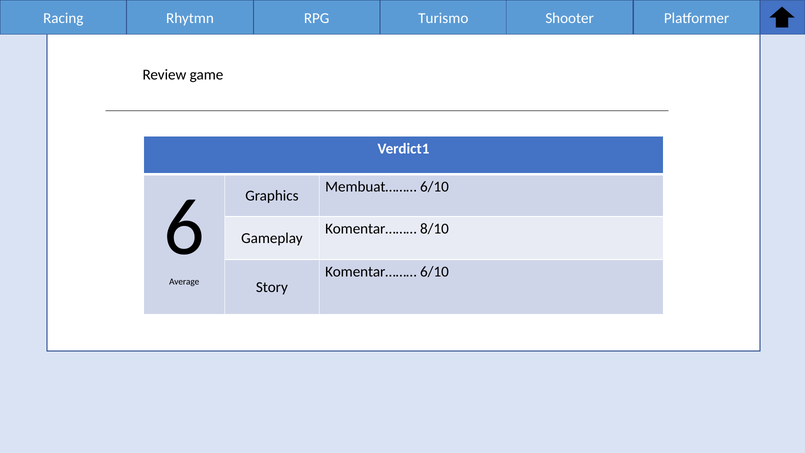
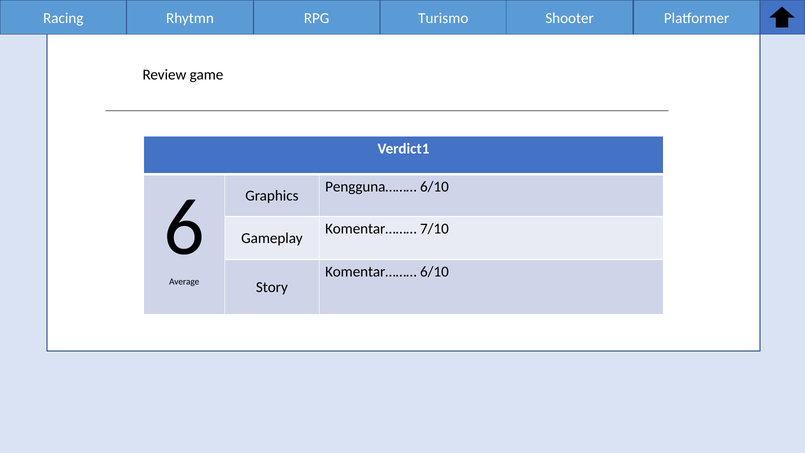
Membuat………: Membuat……… -> Pengguna………
8/10: 8/10 -> 7/10
